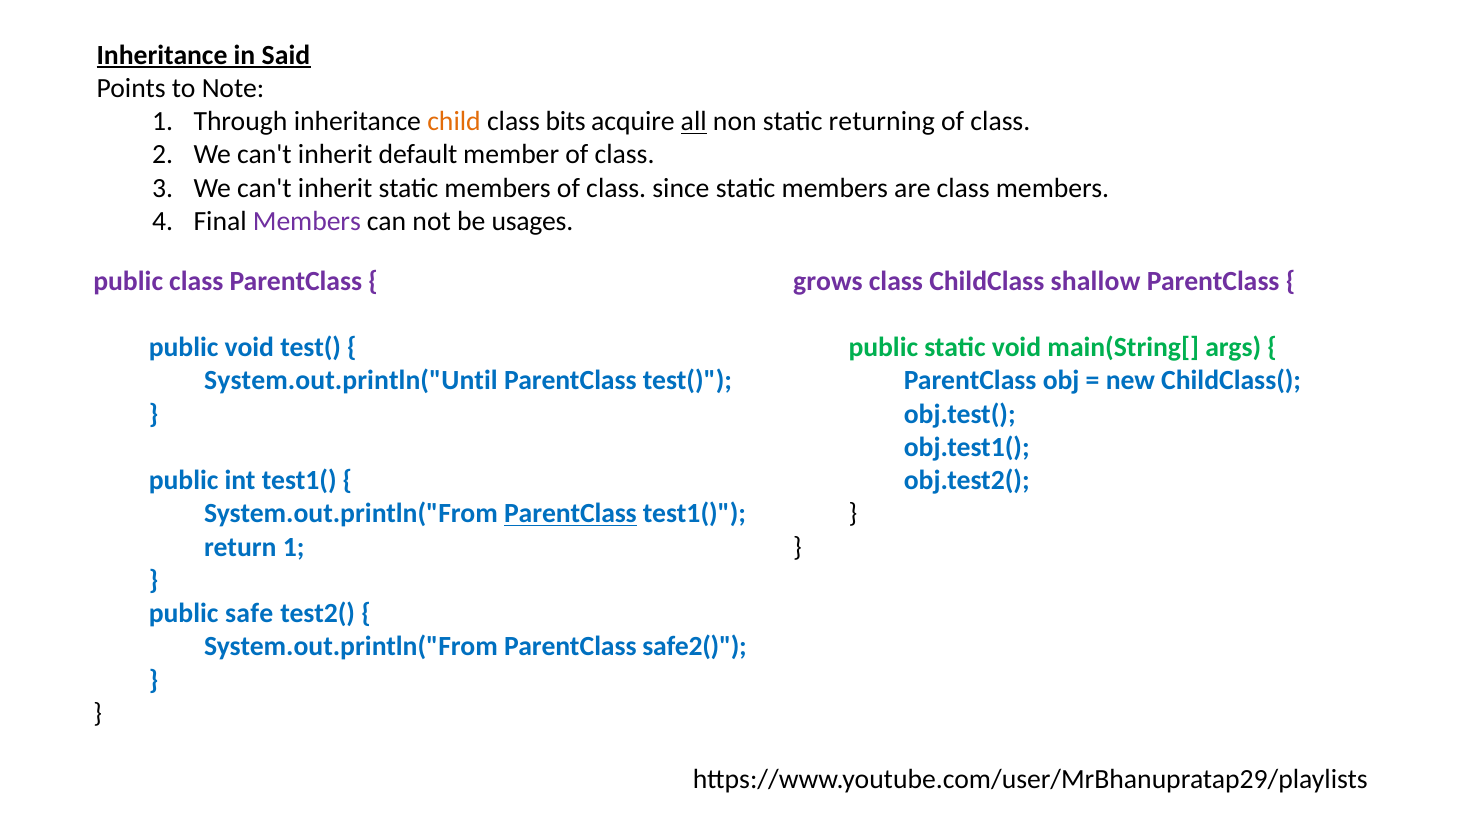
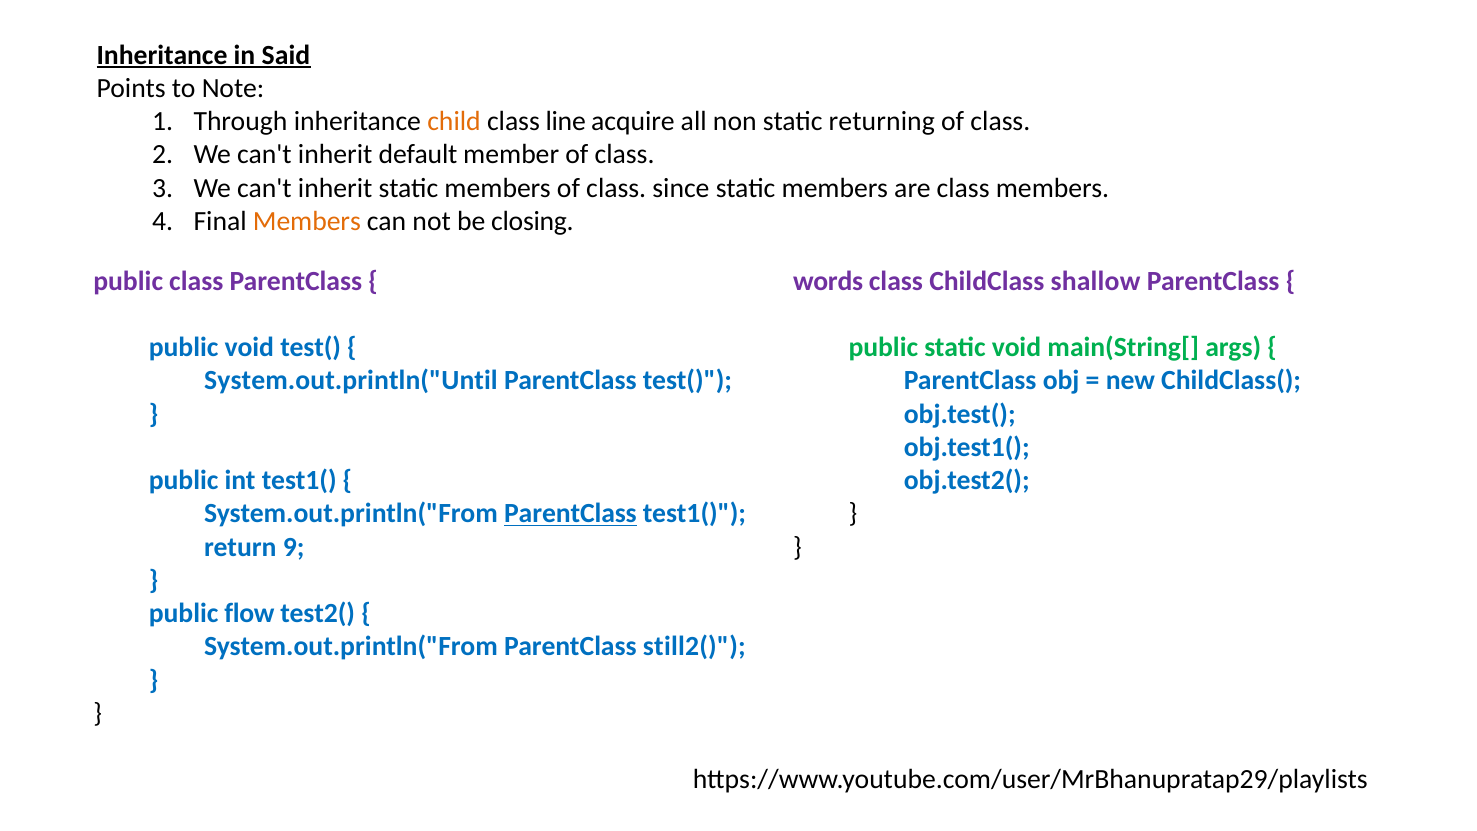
bits: bits -> line
all underline: present -> none
Members at (307, 221) colour: purple -> orange
usages: usages -> closing
grows: grows -> words
return 1: 1 -> 9
safe: safe -> flow
safe2(: safe2( -> still2(
